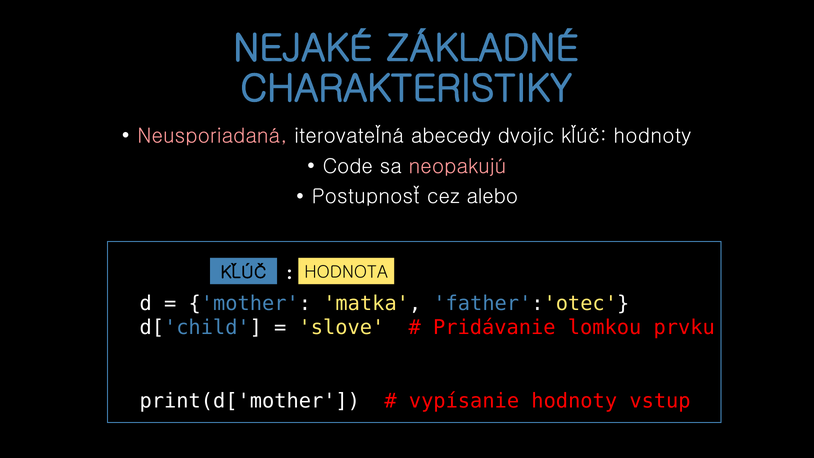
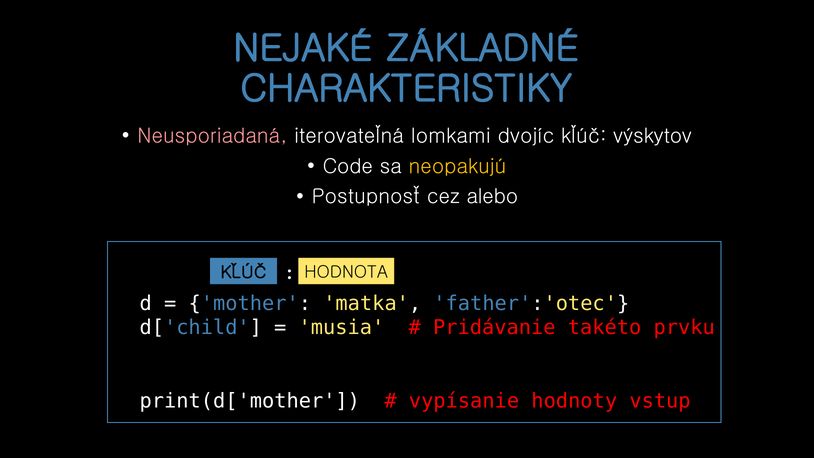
abecedy: abecedy -> lomkami
kľúč hodnoty: hodnoty -> výskytov
neopakujú colour: pink -> yellow
slove: slove -> musia
lomkou: lomkou -> takéto
